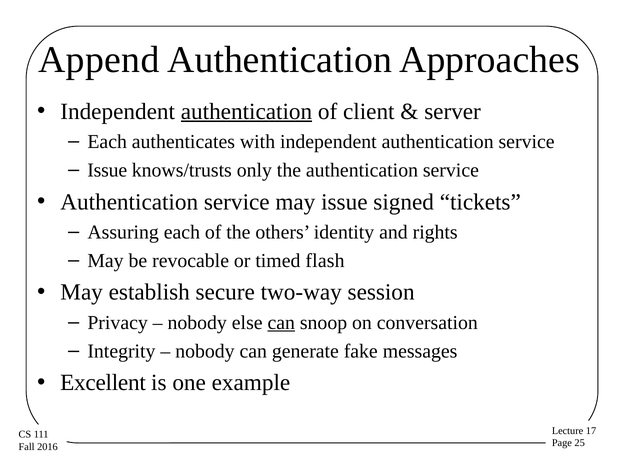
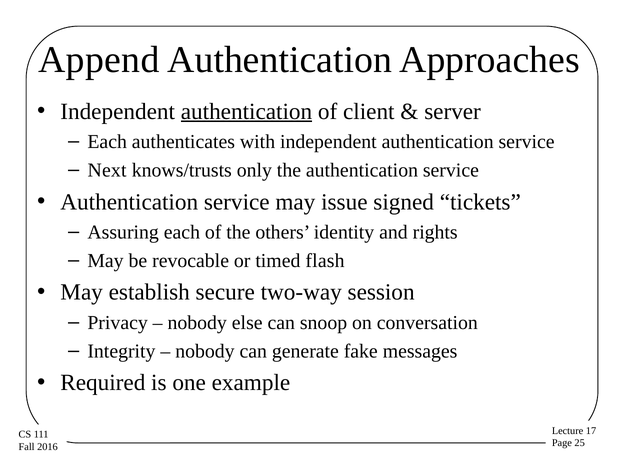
Issue at (107, 170): Issue -> Next
can at (281, 323) underline: present -> none
Excellent: Excellent -> Required
